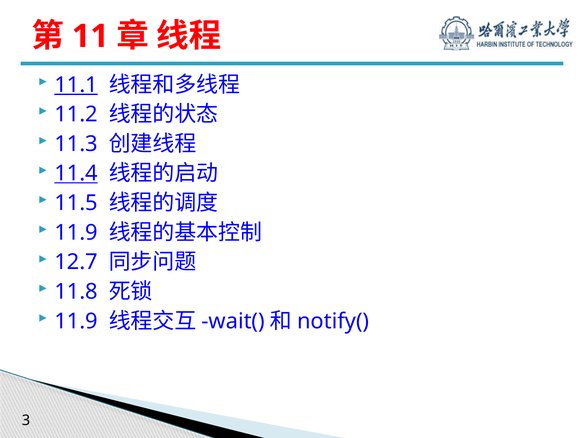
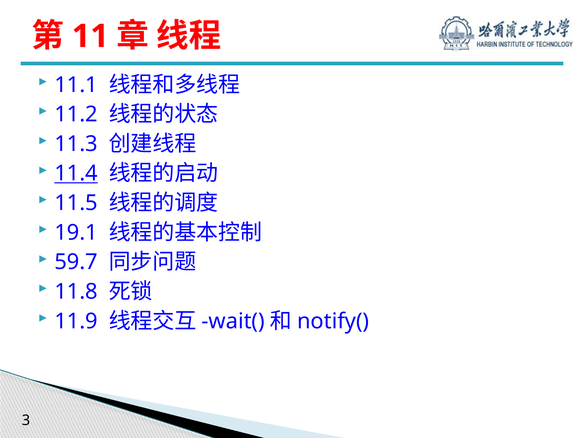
11.1 underline: present -> none
11.9 at (76, 233): 11.9 -> 19.1
12.7: 12.7 -> 59.7
